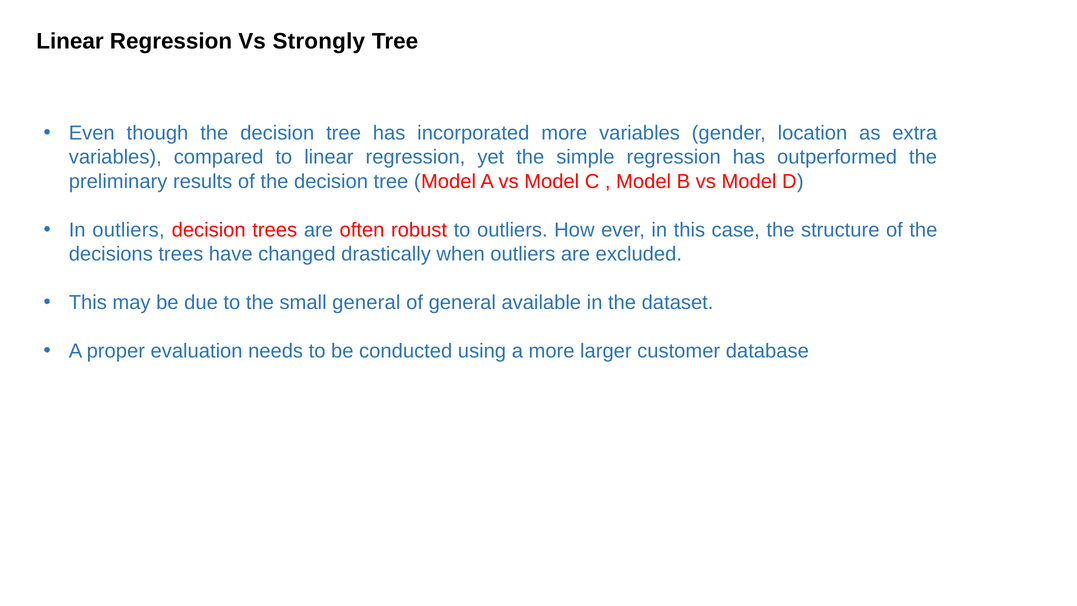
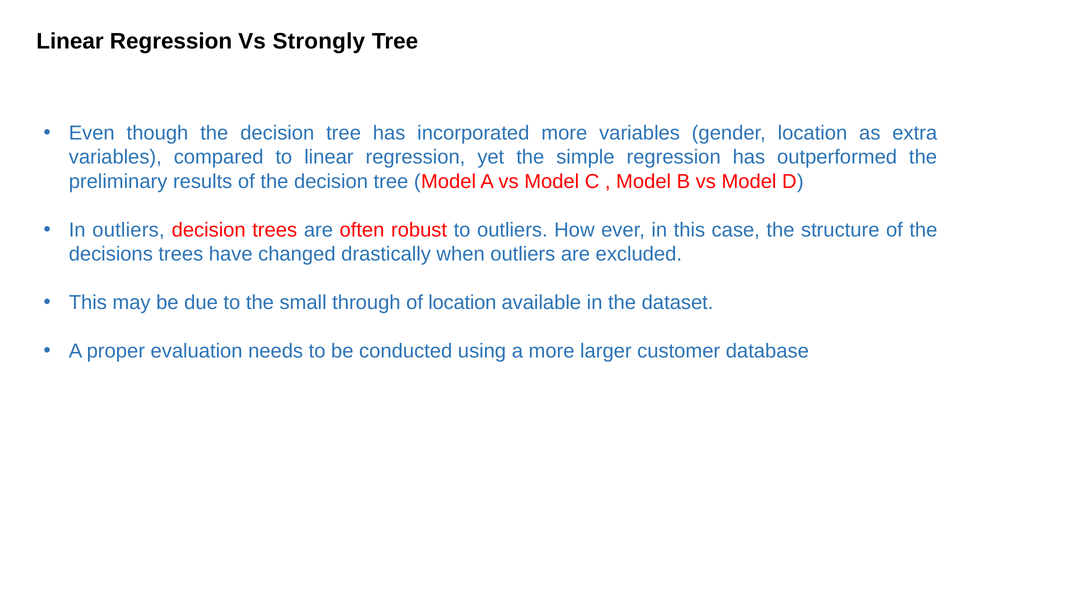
small general: general -> through
of general: general -> location
